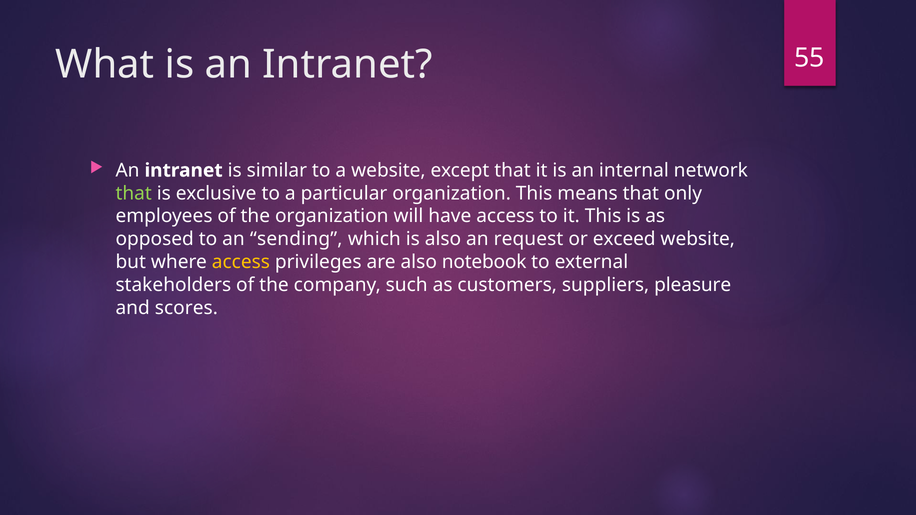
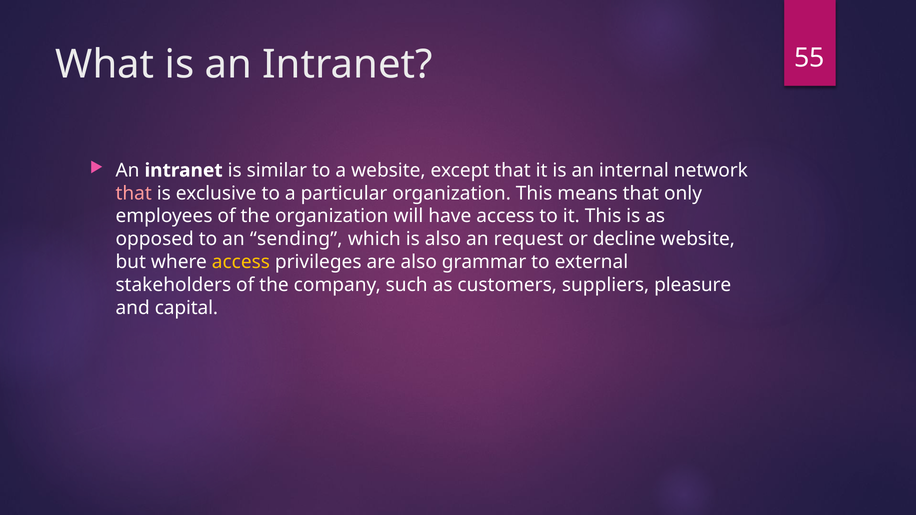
that at (134, 193) colour: light green -> pink
exceed: exceed -> decline
notebook: notebook -> grammar
scores: scores -> capital
